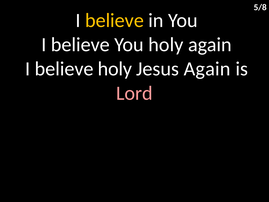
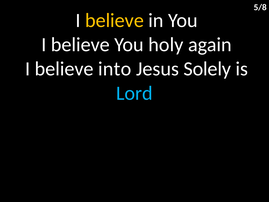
believe holy: holy -> into
Jesus Again: Again -> Solely
Lord colour: pink -> light blue
